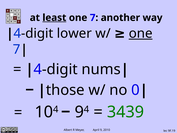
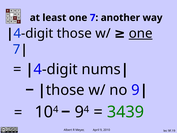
least underline: present -> none
4-digit lower: lower -> those
no 0: 0 -> 9
